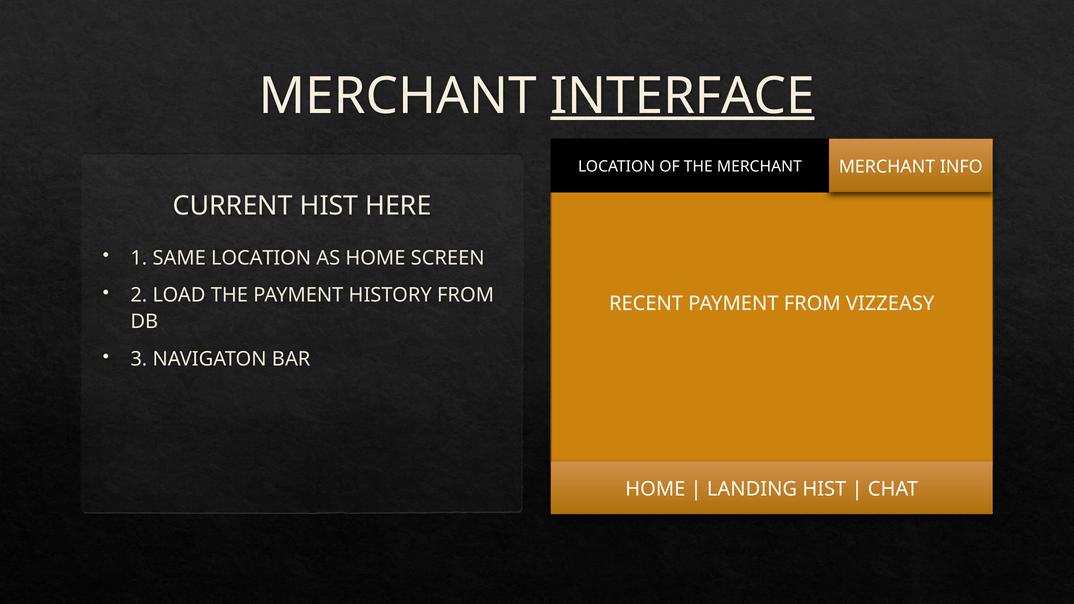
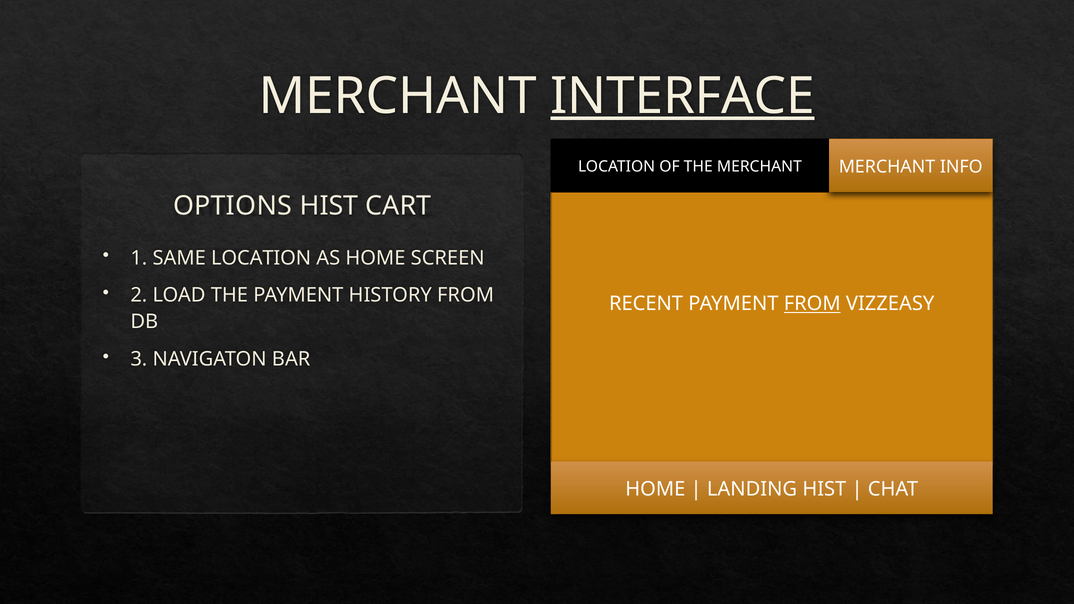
CURRENT: CURRENT -> OPTIONS
HERE: HERE -> CART
FROM at (812, 304) underline: none -> present
